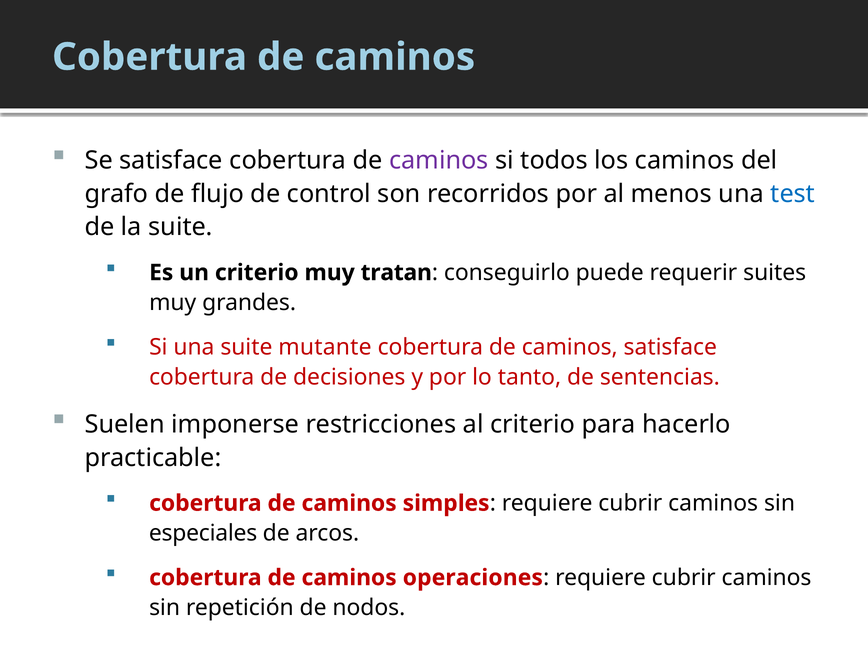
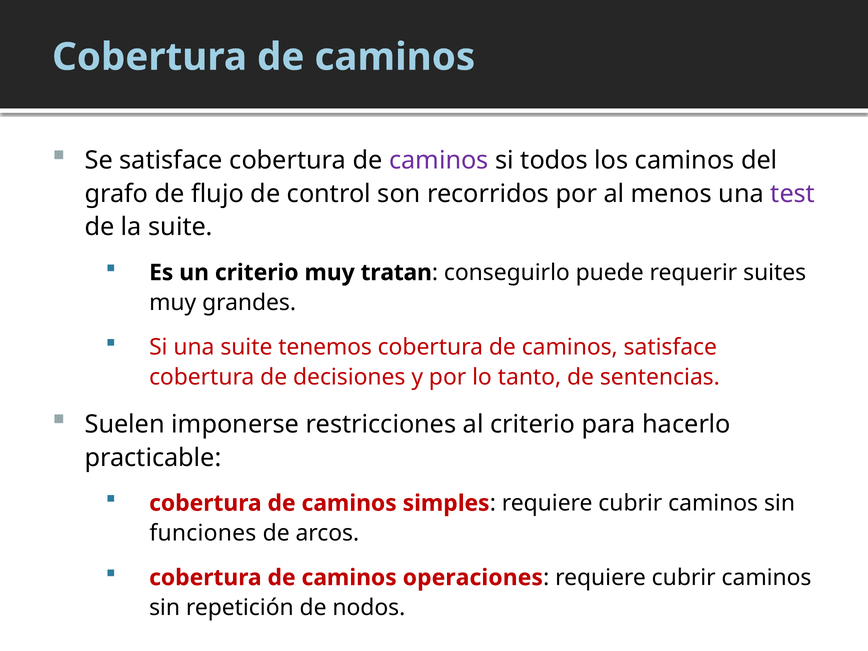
test colour: blue -> purple
mutante: mutante -> tenemos
especiales: especiales -> funciones
